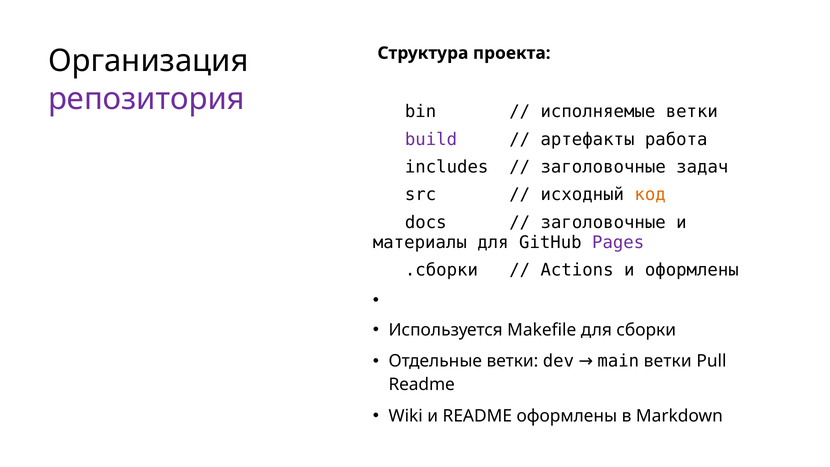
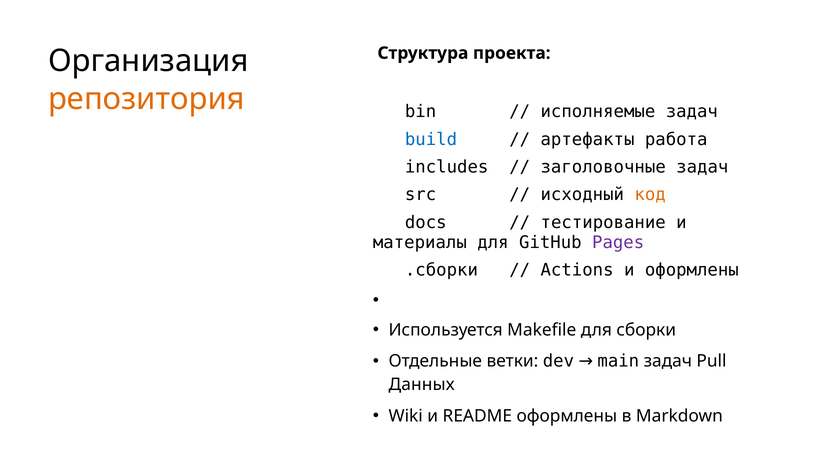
репозитория colour: purple -> orange
исполняемые ветки: ветки -> задач
build colour: purple -> blue
заголовочные at (603, 222): заголовочные -> тестирование
main ветки: ветки -> задач
Readme at (422, 385): Readme -> Данных
